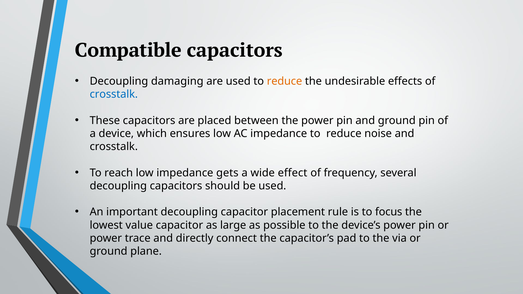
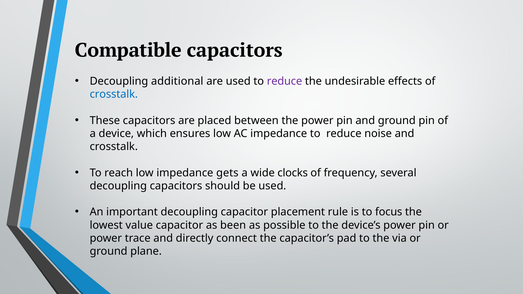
damaging: damaging -> additional
reduce at (285, 81) colour: orange -> purple
effect: effect -> clocks
large: large -> been
